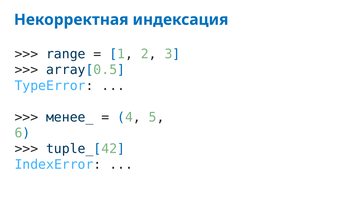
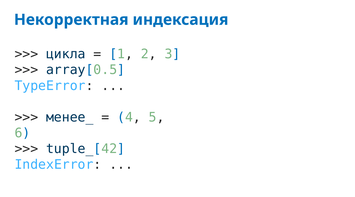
range: range -> цикла
